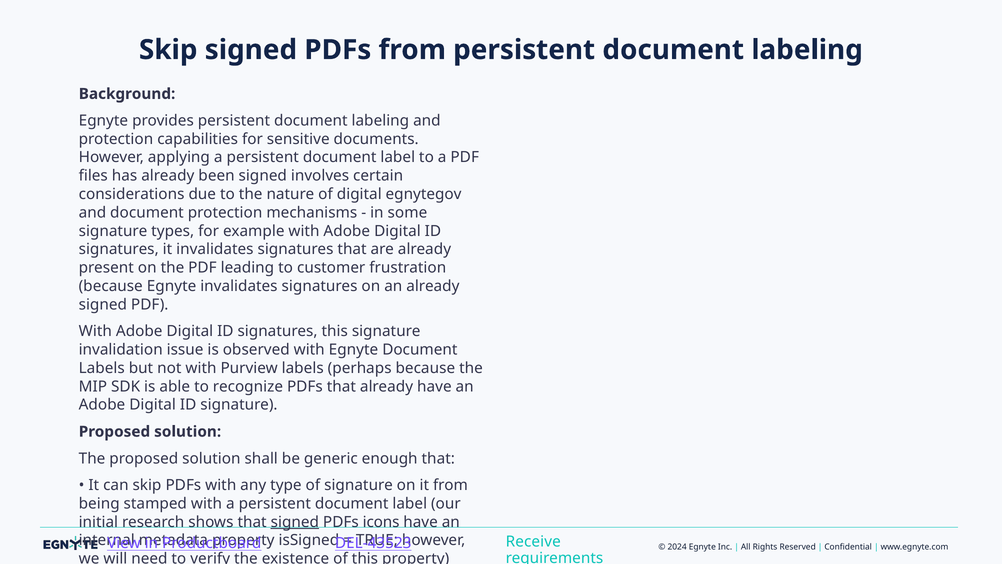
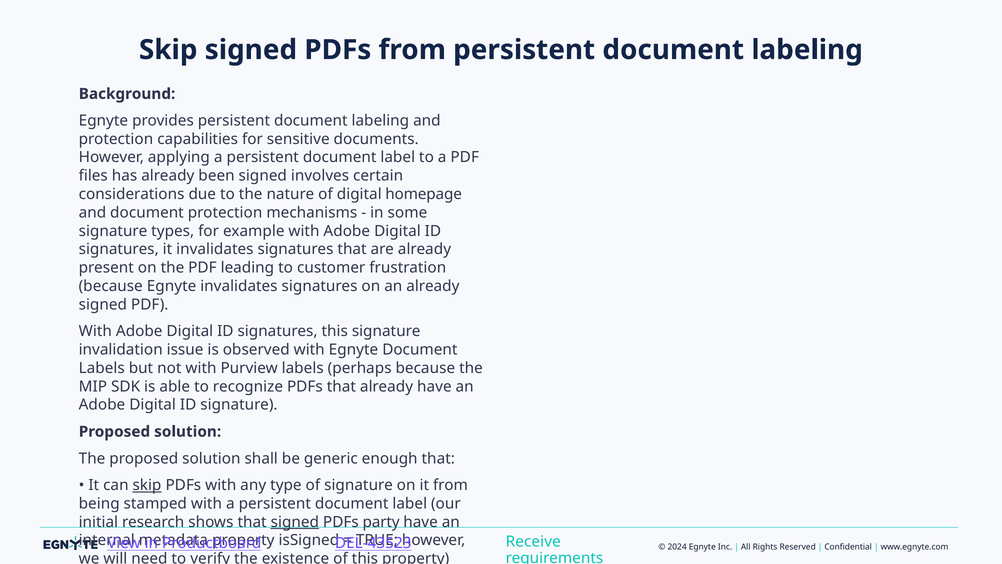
egnytegov: egnytegov -> homepage
skip at (147, 485) underline: none -> present
icons: icons -> party
